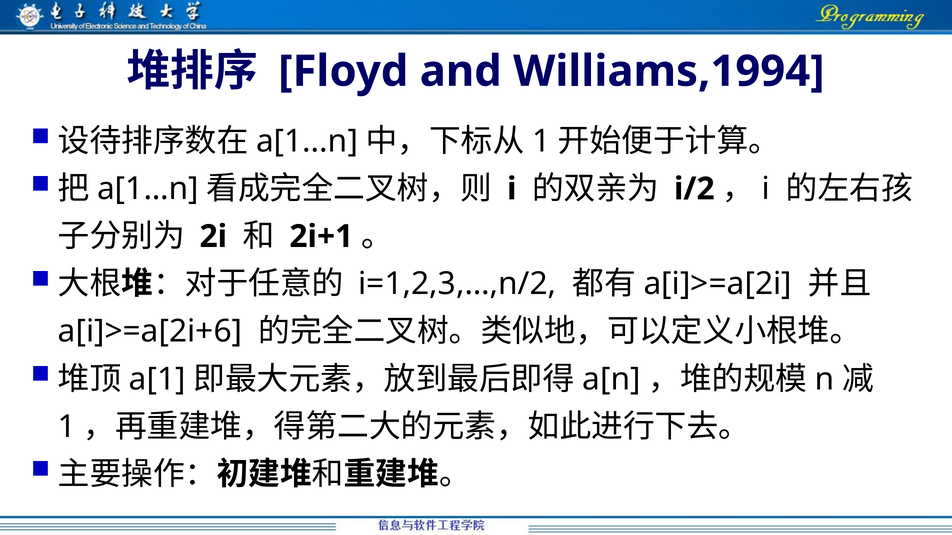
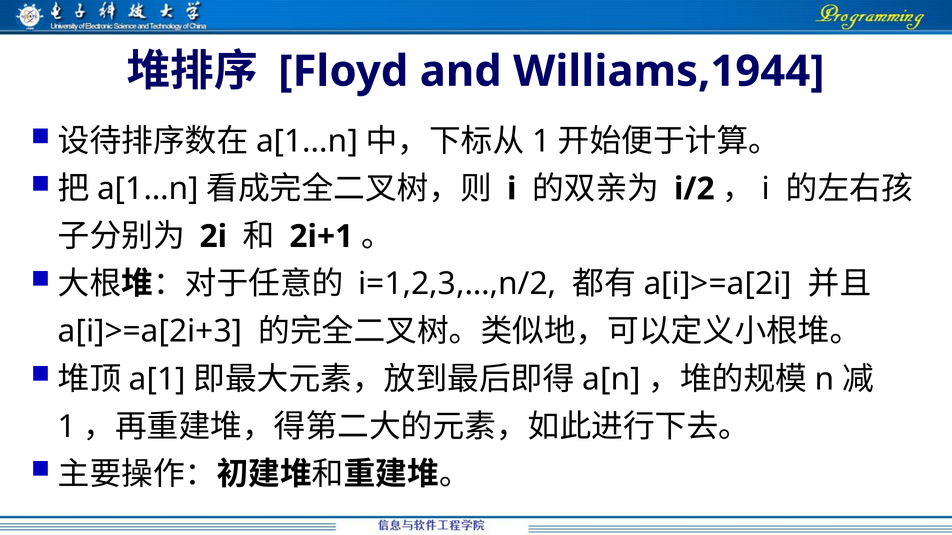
Williams,1994: Williams,1994 -> Williams,1944
a[i]>=a[2i+6: a[i]>=a[2i+6 -> a[i]>=a[2i+3
